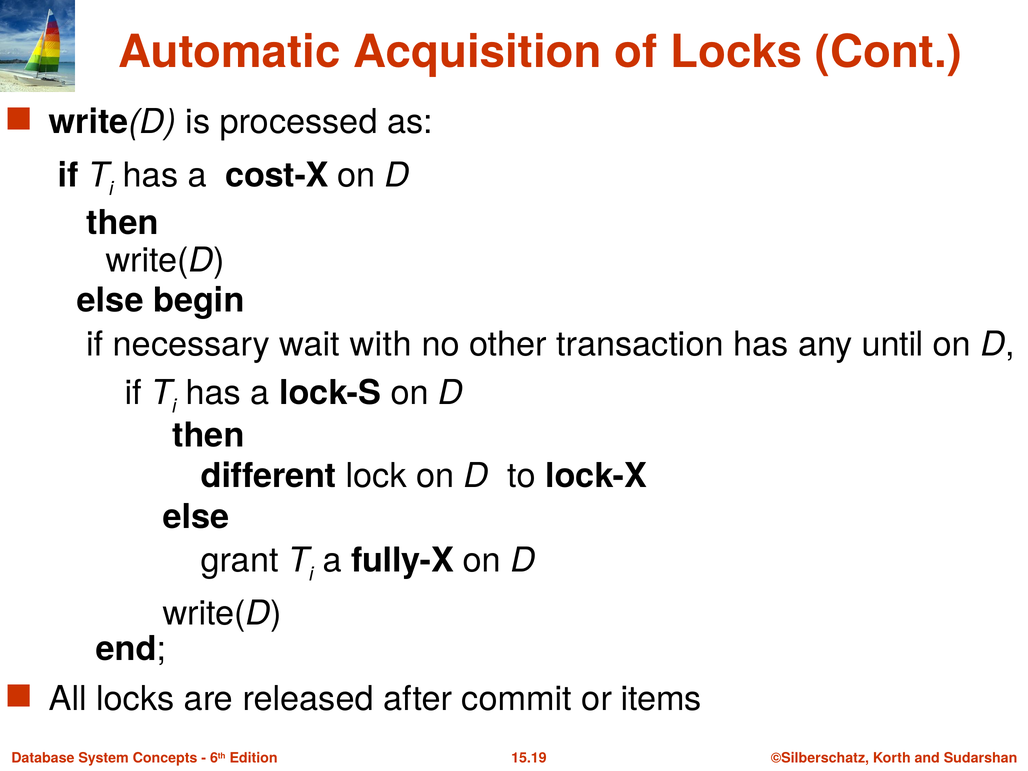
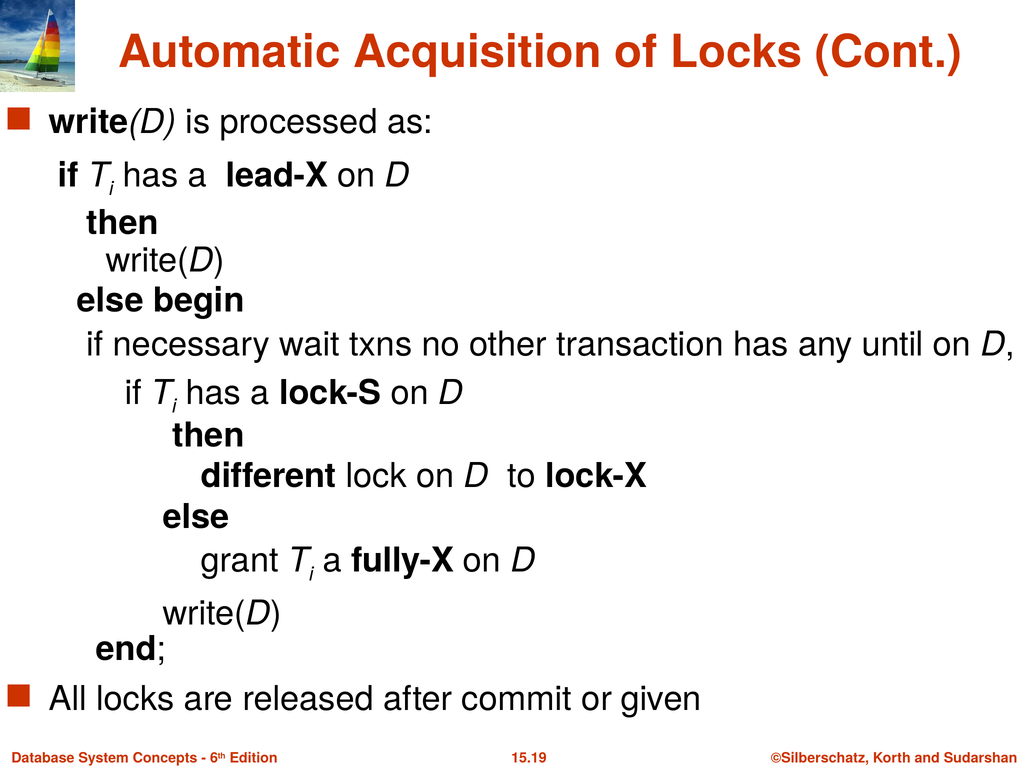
cost-X: cost-X -> lead-X
with: with -> txns
items: items -> given
